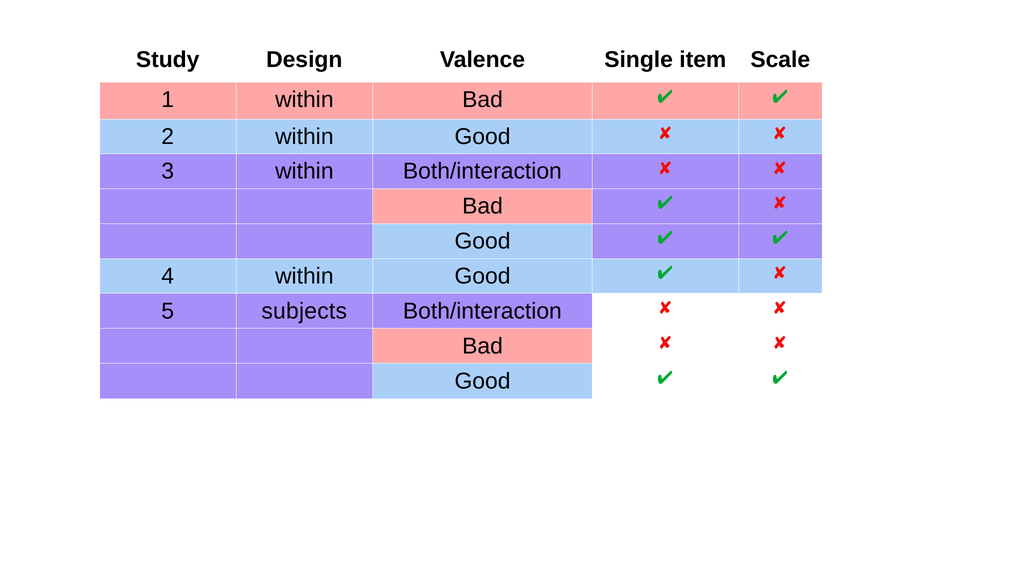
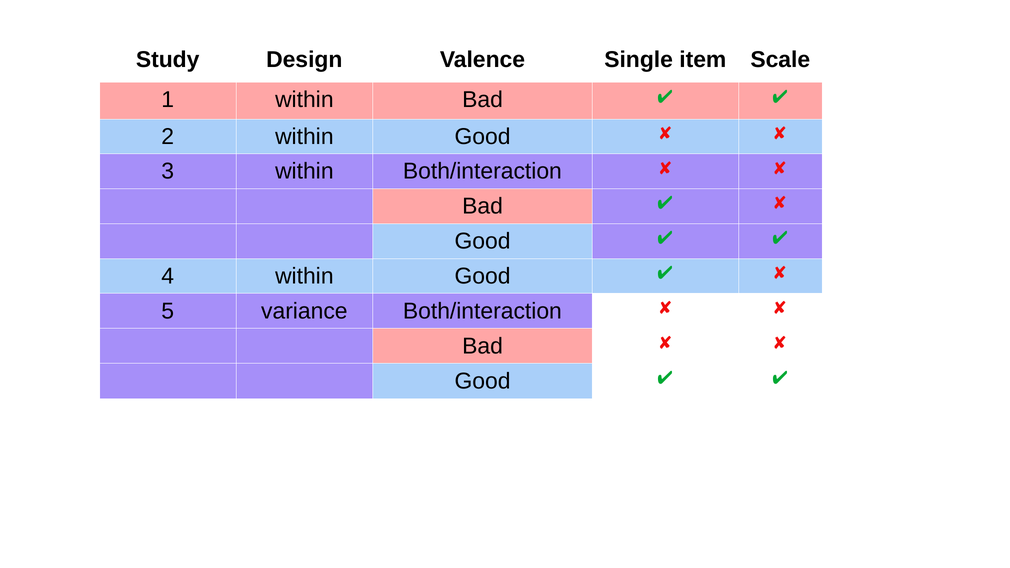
subjects: subjects -> variance
